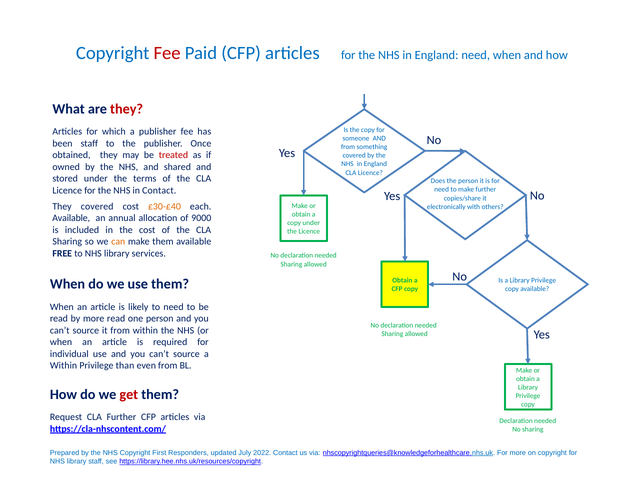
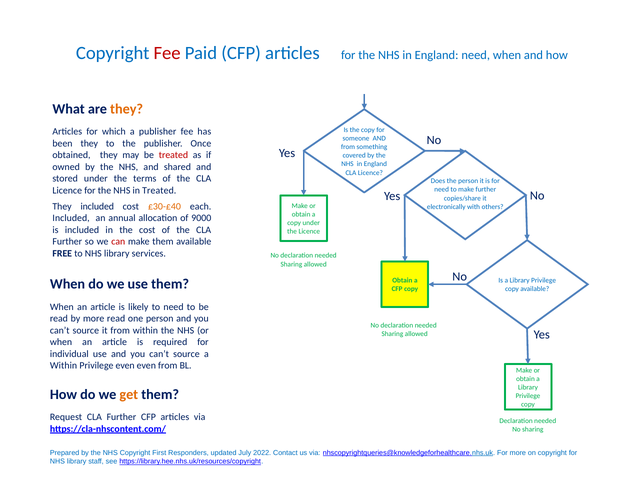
they at (127, 109) colour: red -> orange
been staff: staff -> they
in Contact: Contact -> Treated
They covered: covered -> included
Available at (71, 218): Available -> Included
Sharing at (67, 242): Sharing -> Further
can colour: orange -> red
Privilege than: than -> even
get colour: red -> orange
